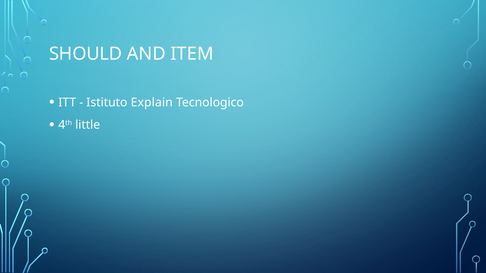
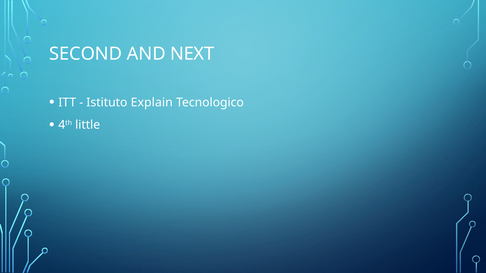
SHOULD: SHOULD -> SECOND
ITEM: ITEM -> NEXT
